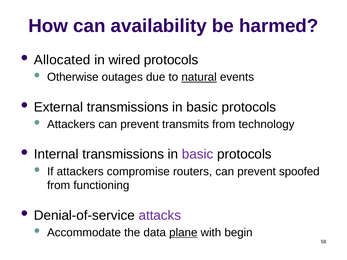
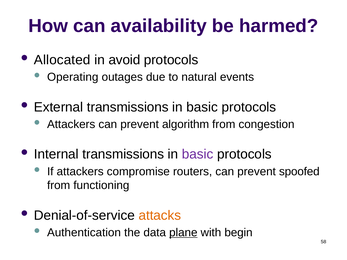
wired: wired -> avoid
Otherwise: Otherwise -> Operating
natural underline: present -> none
transmits: transmits -> algorithm
technology: technology -> congestion
attacks colour: purple -> orange
Accommodate: Accommodate -> Authentication
